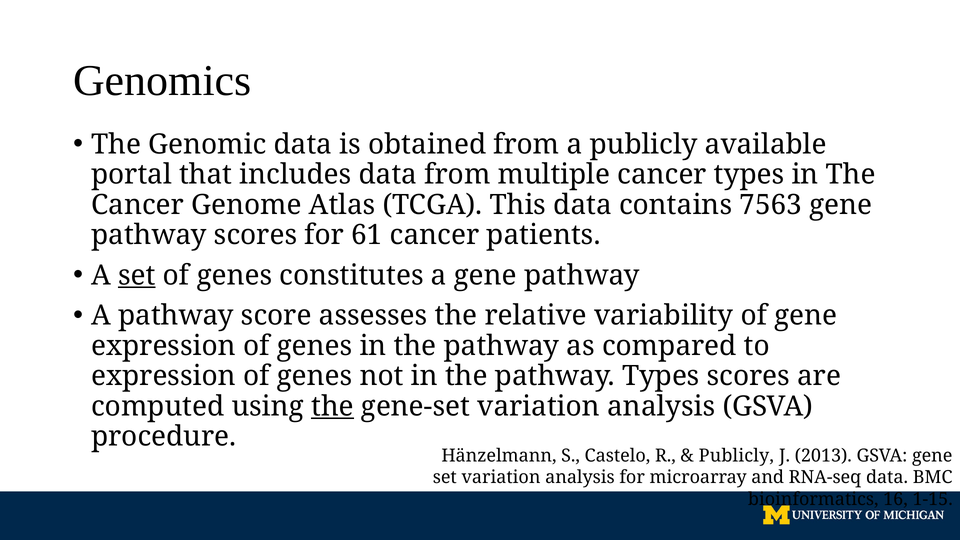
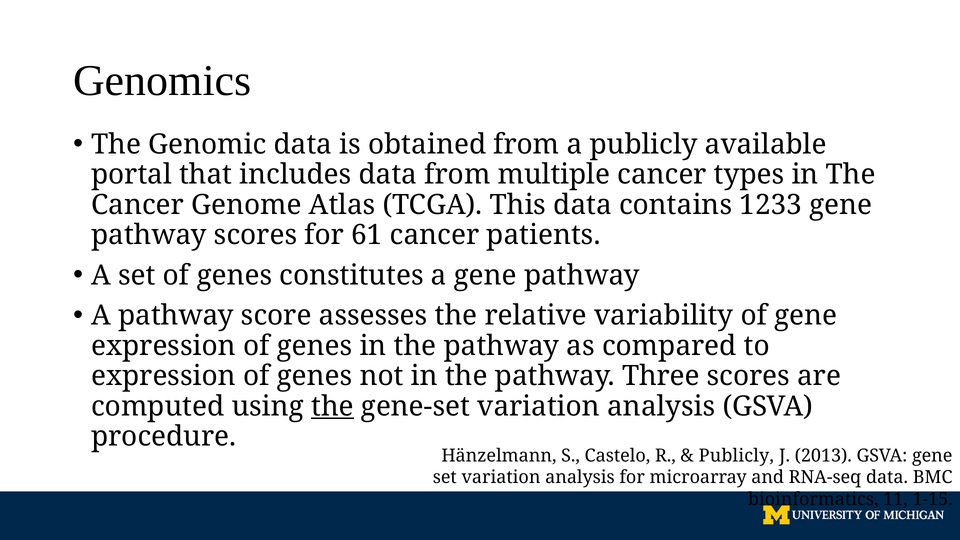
7563: 7563 -> 1233
set at (137, 275) underline: present -> none
pathway Types: Types -> Three
16: 16 -> 11
